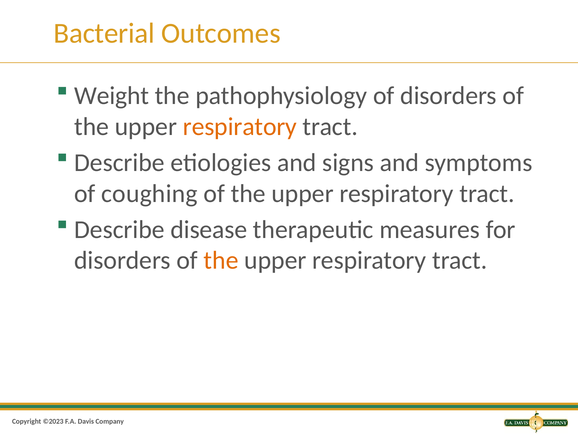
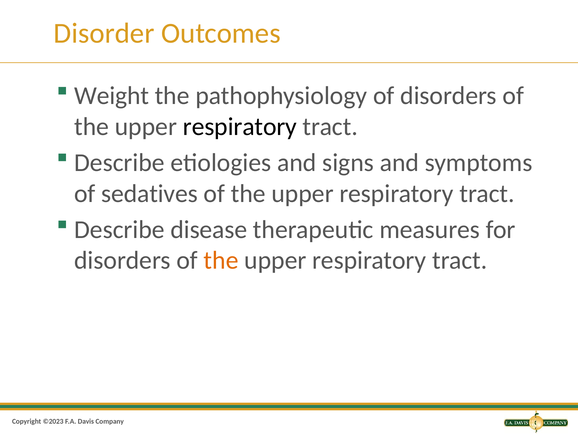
Bacterial: Bacterial -> Disorder
respiratory at (240, 126) colour: orange -> black
coughing: coughing -> sedatives
